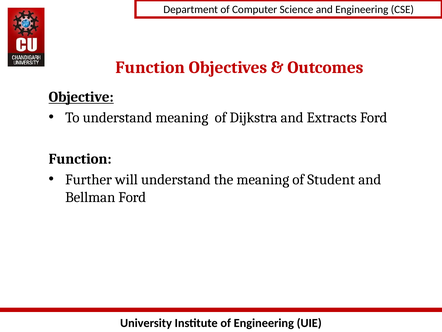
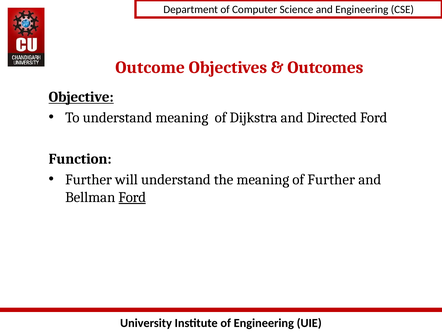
Function at (150, 67): Function -> Outcome
Extracts: Extracts -> Directed
of Student: Student -> Further
Ford at (132, 197) underline: none -> present
